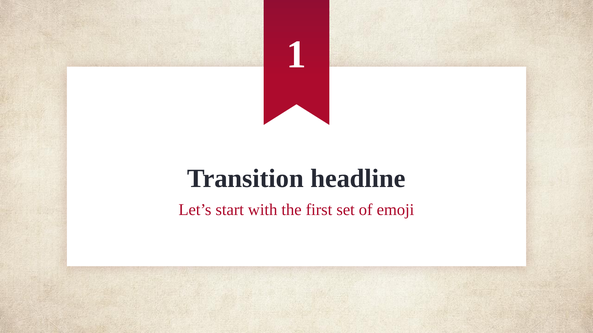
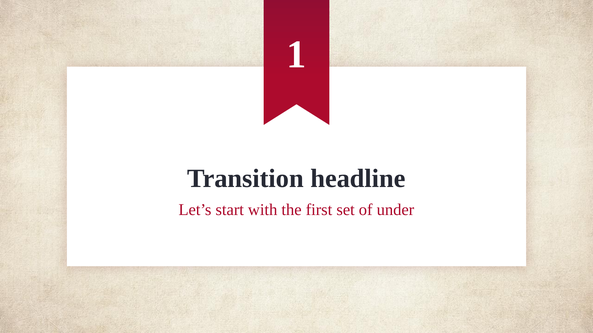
emoji: emoji -> under
